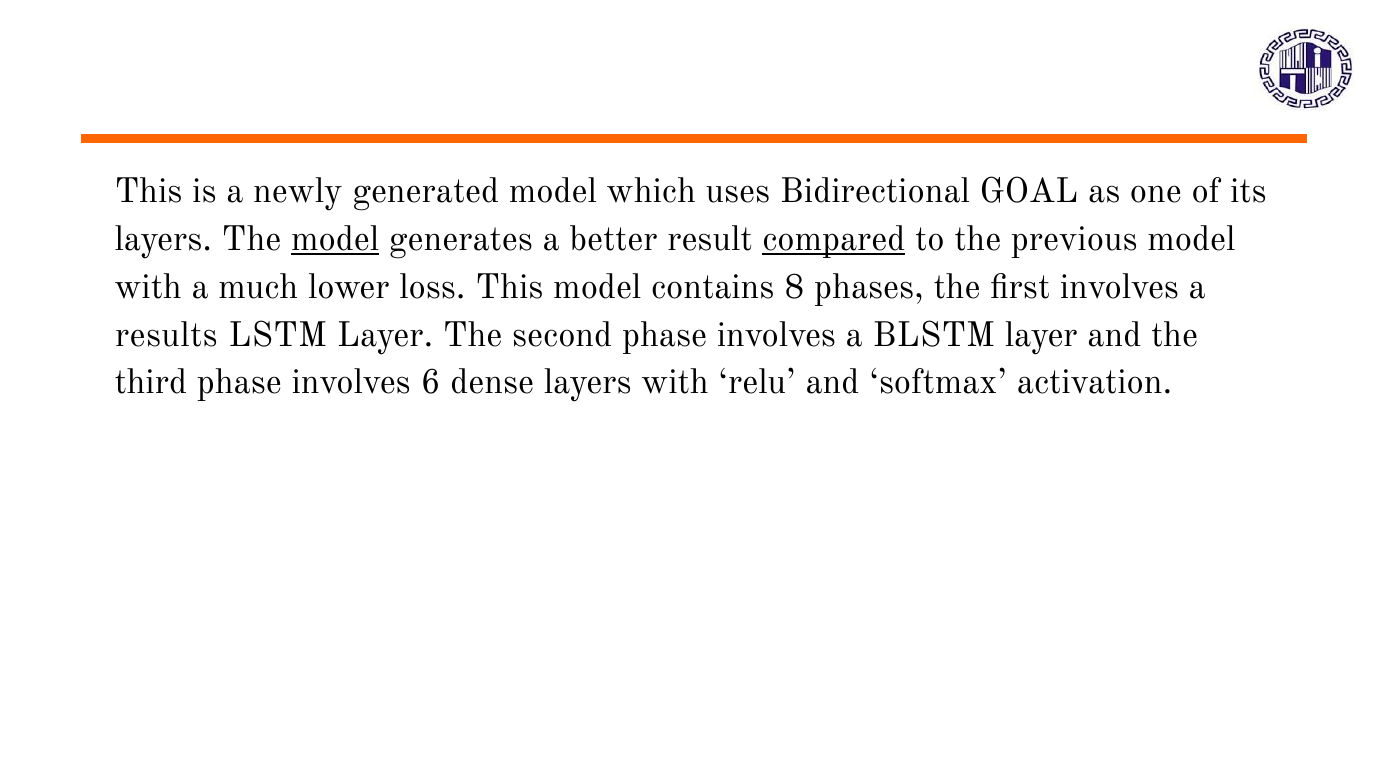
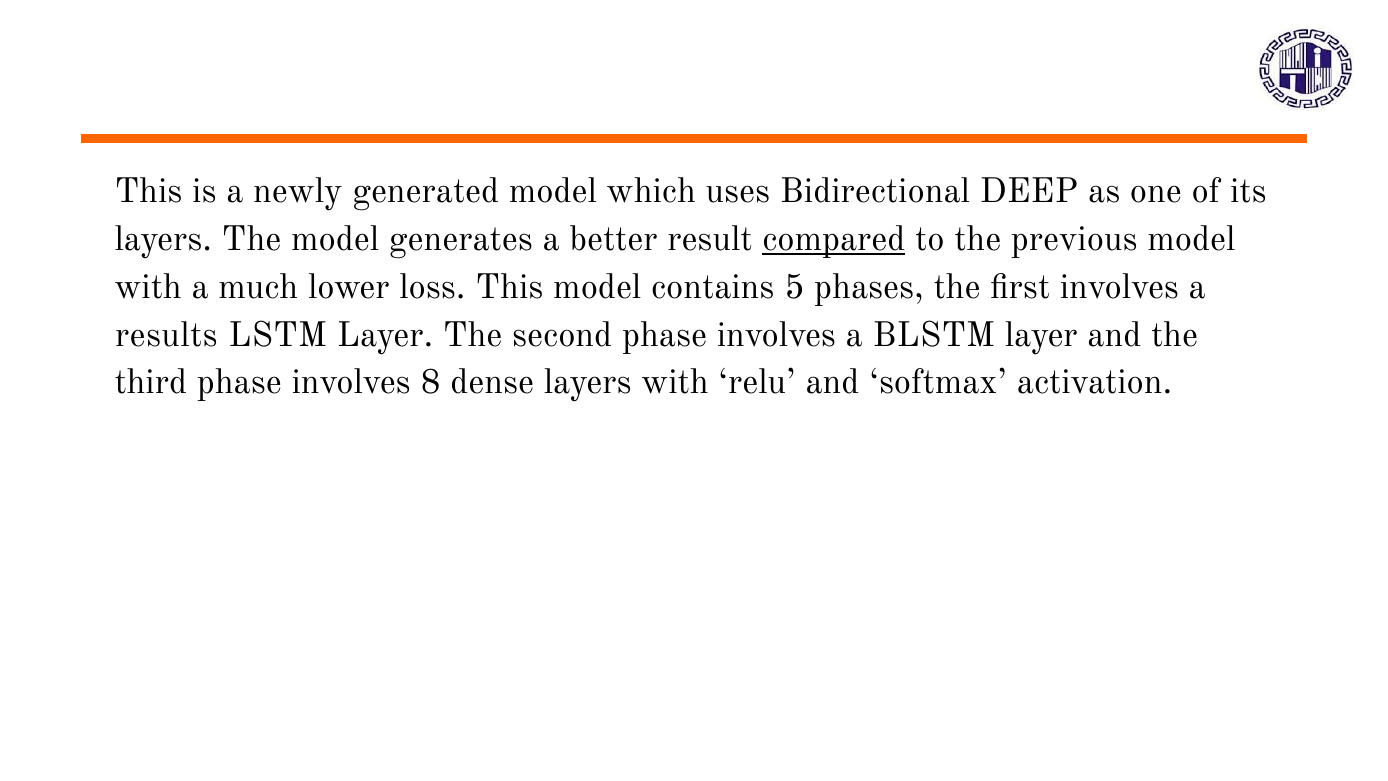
GOAL: GOAL -> DEEP
model at (335, 239) underline: present -> none
8: 8 -> 5
6: 6 -> 8
